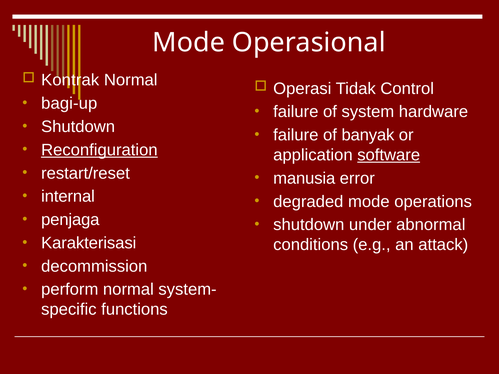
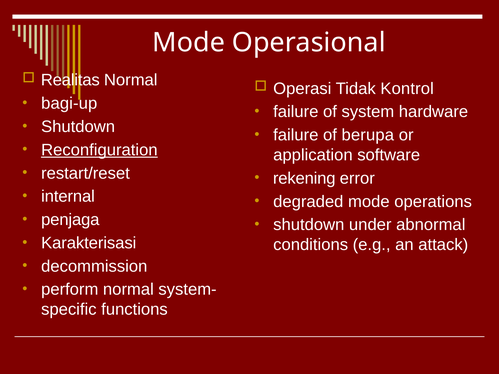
Kontrak: Kontrak -> Realitas
Control: Control -> Kontrol
banyak: banyak -> berupa
software underline: present -> none
manusia: manusia -> rekening
